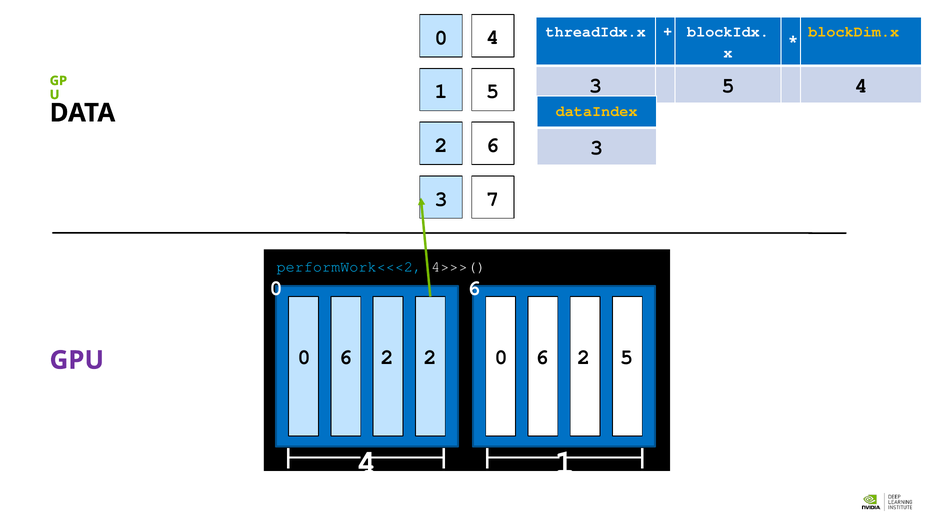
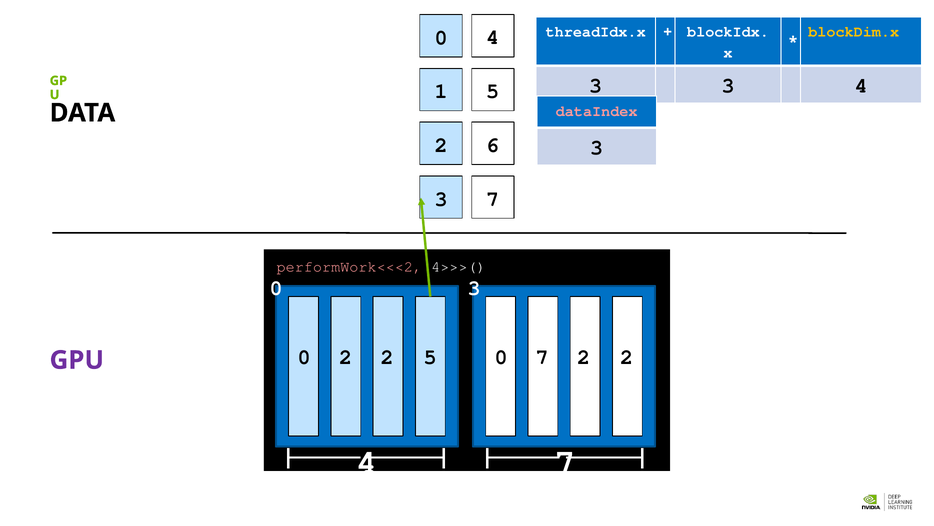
5 at (728, 86): 5 -> 3
dataIndex colour: yellow -> pink
performWork<<<2 colour: light blue -> pink
6 at (474, 288): 6 -> 3
6 at (346, 357): 6 -> 2
2 2: 2 -> 5
6 at (542, 357): 6 -> 7
5 at (627, 357): 5 -> 2
4 1: 1 -> 7
